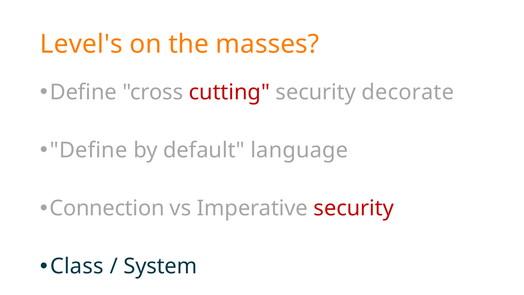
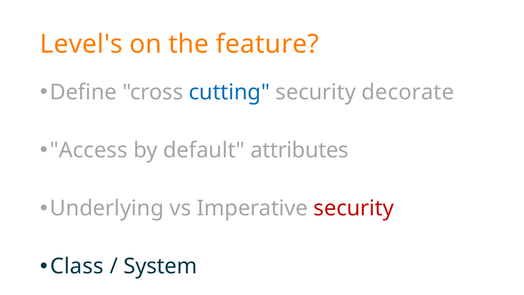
masses: masses -> feature
cutting colour: red -> blue
Define at (89, 150): Define -> Access
language: language -> attributes
Connection: Connection -> Underlying
